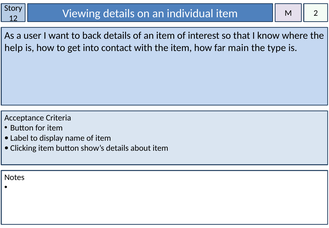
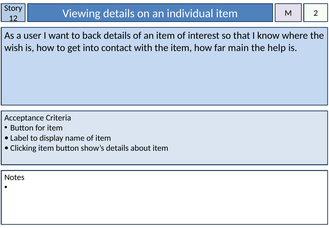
help: help -> wish
type: type -> help
